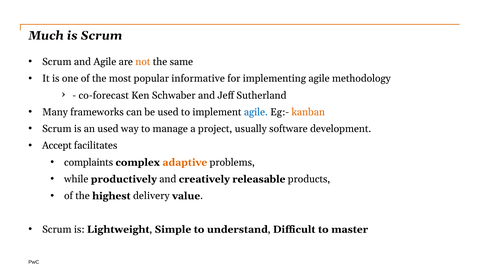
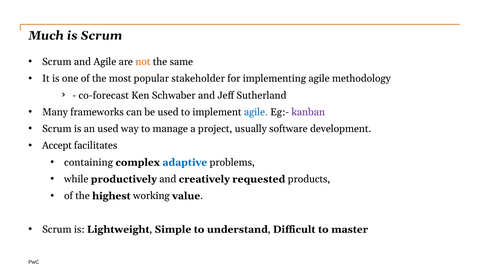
informative: informative -> stakeholder
kanban colour: orange -> purple
complaints: complaints -> containing
adaptive colour: orange -> blue
releasable: releasable -> requested
delivery: delivery -> working
